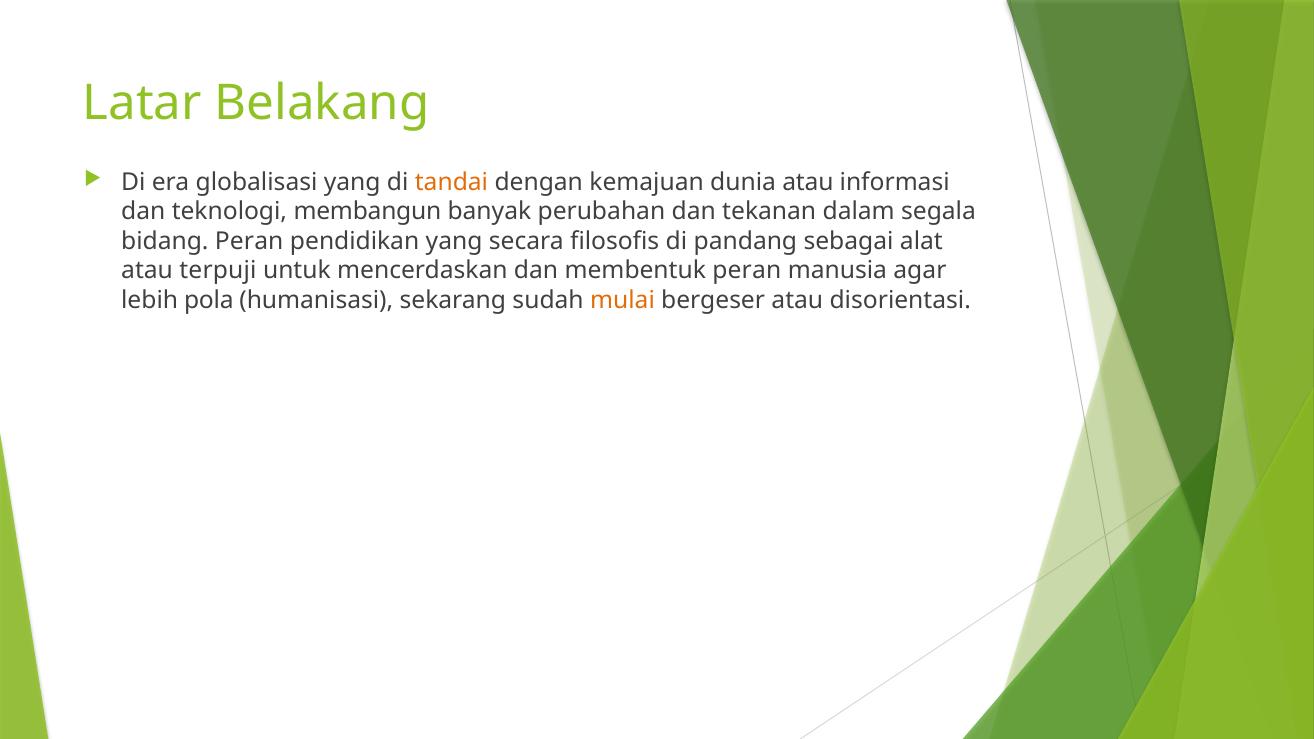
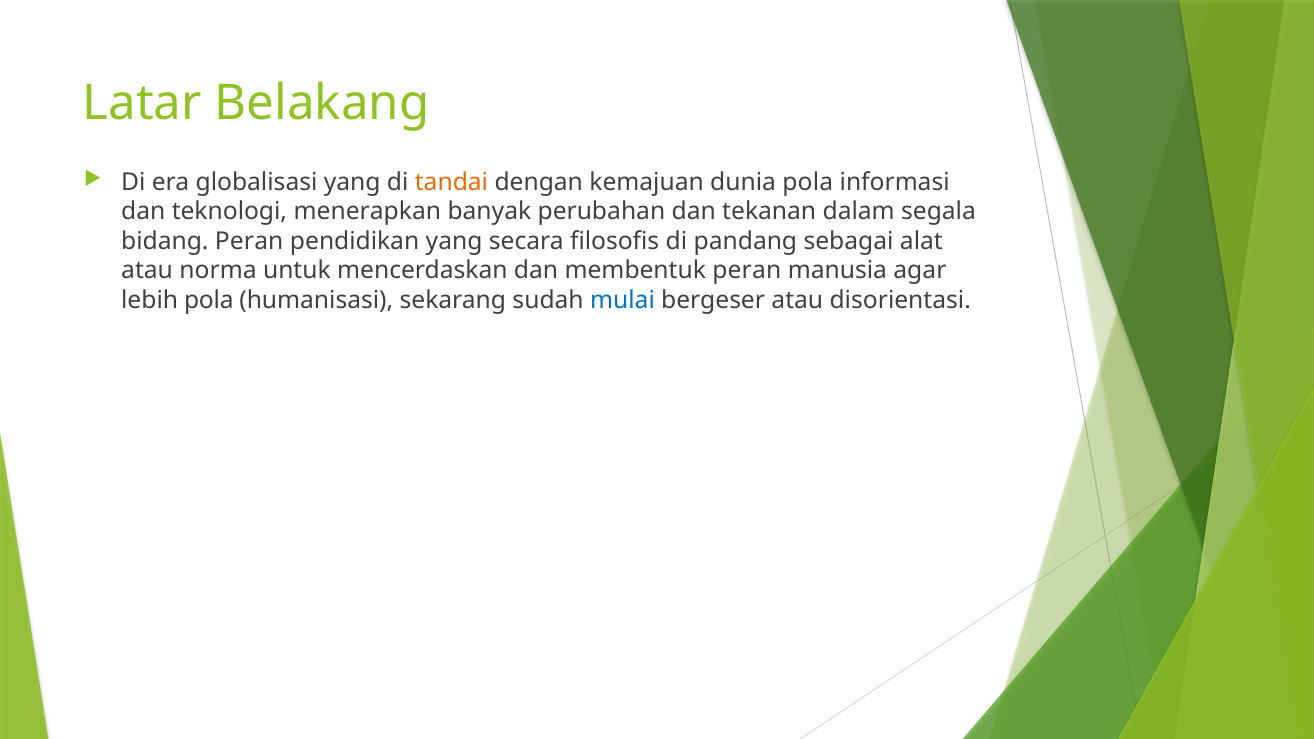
dunia atau: atau -> pola
membangun: membangun -> menerapkan
terpuji: terpuji -> norma
mulai colour: orange -> blue
